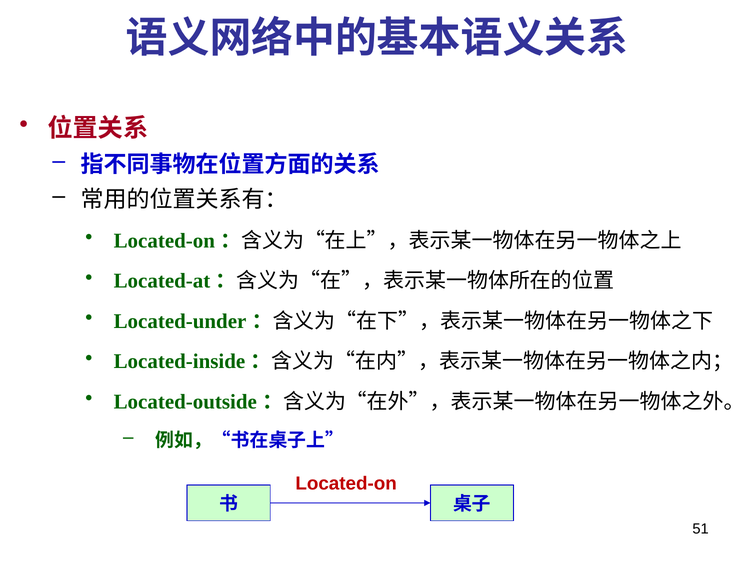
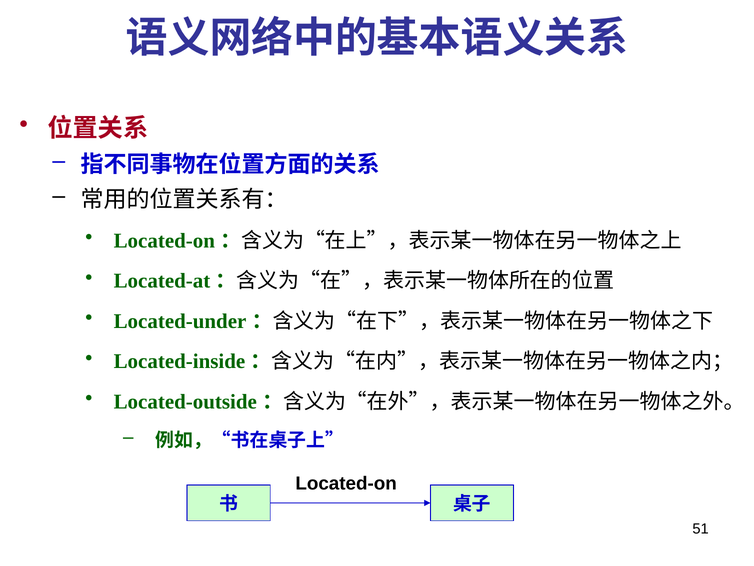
Located-on colour: red -> black
